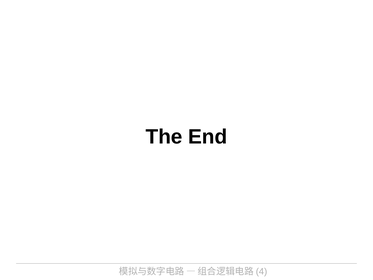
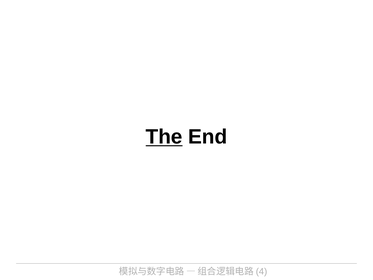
The underline: none -> present
